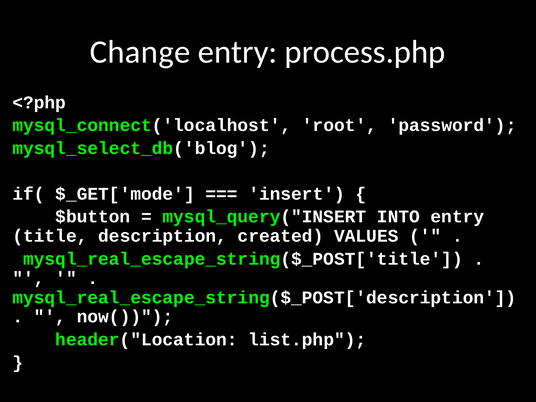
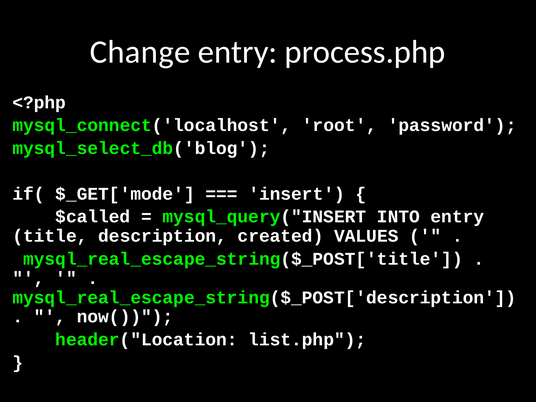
$button: $button -> $called
